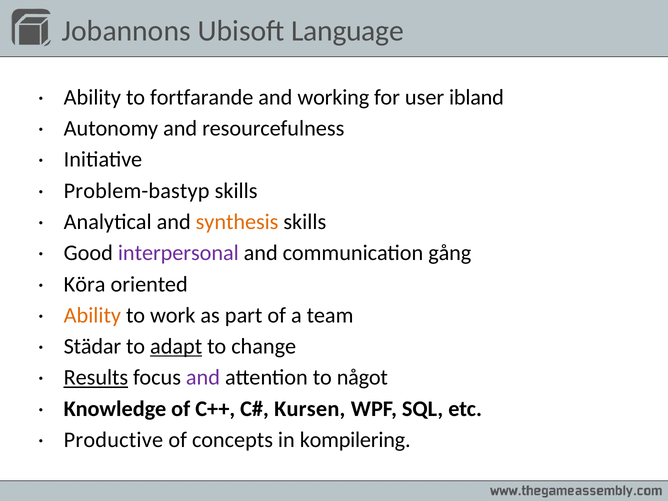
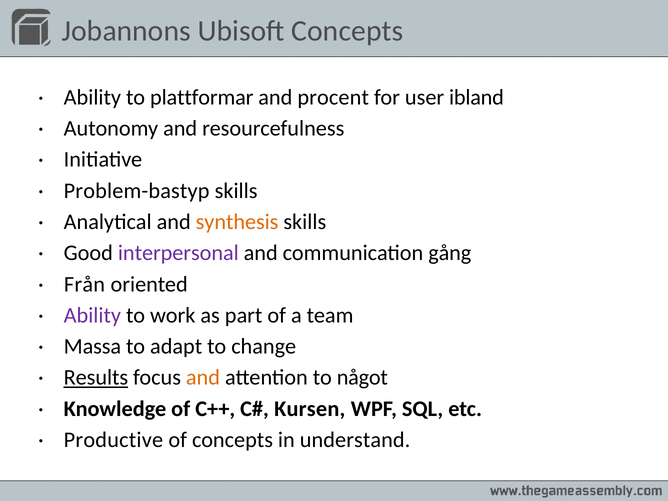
Ubisoft Language: Language -> Concepts
fortfarande: fortfarande -> plattformar
working: working -> procent
Köra: Köra -> Från
Ability at (92, 315) colour: orange -> purple
Städar: Städar -> Massa
adapt underline: present -> none
and at (203, 378) colour: purple -> orange
kompilering: kompilering -> understand
